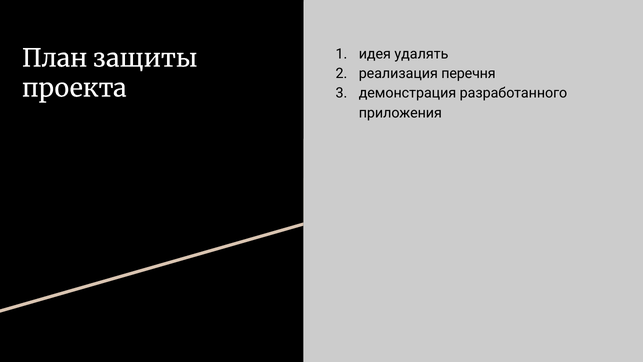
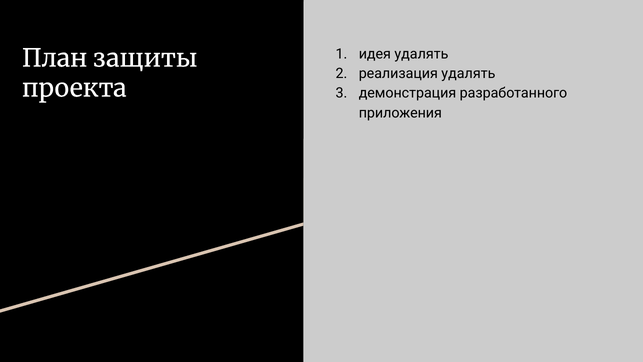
реализация перечня: перечня -> удалять
